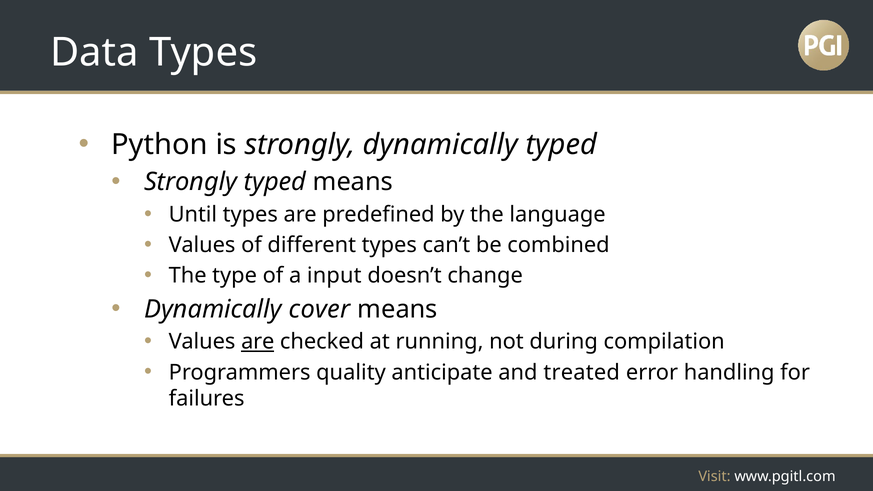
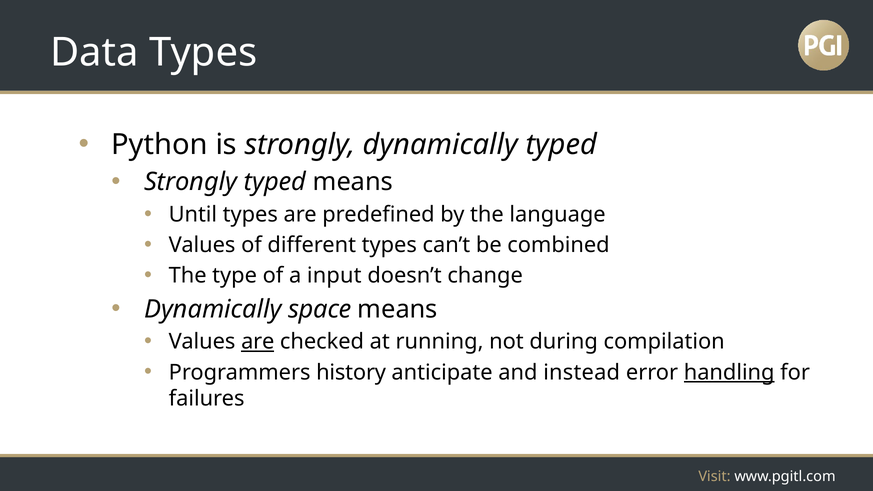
cover: cover -> space
quality: quality -> history
treated: treated -> instead
handling underline: none -> present
